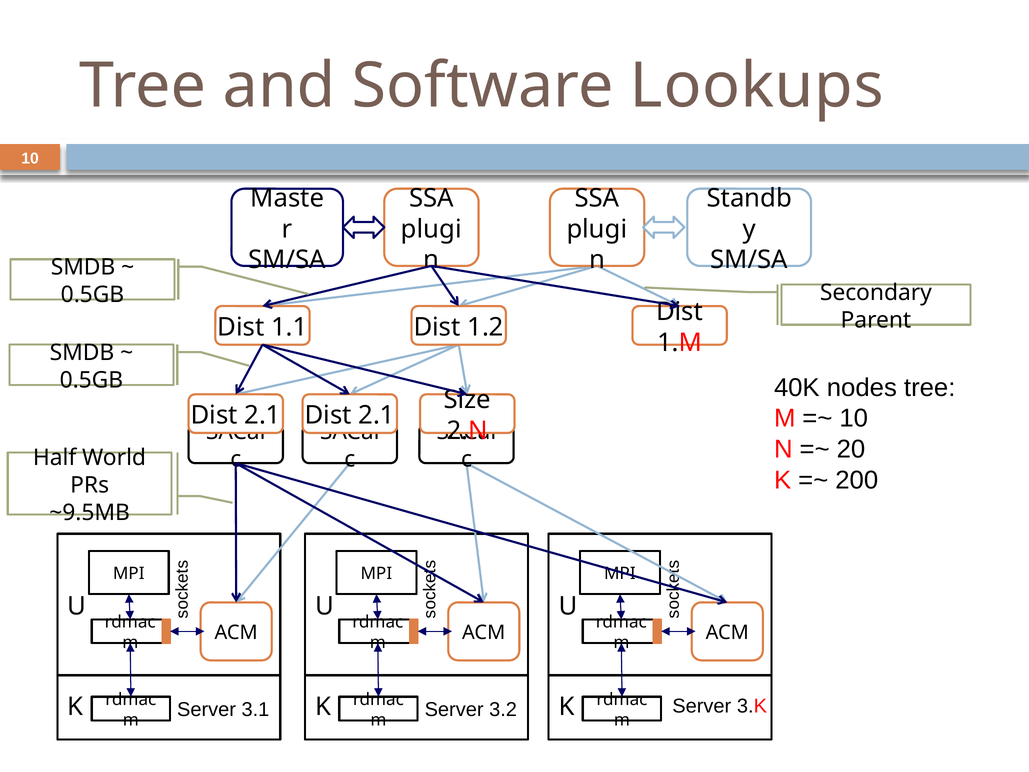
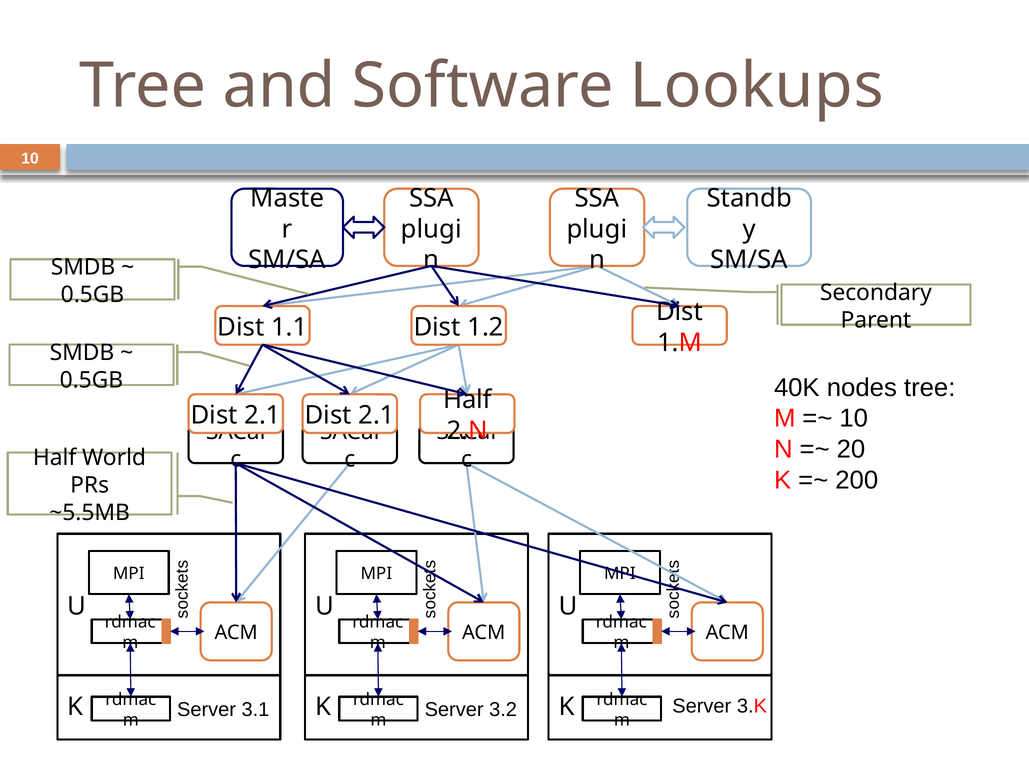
Size at (467, 400): Size -> Half
~9.5MB: ~9.5MB -> ~5.5MB
